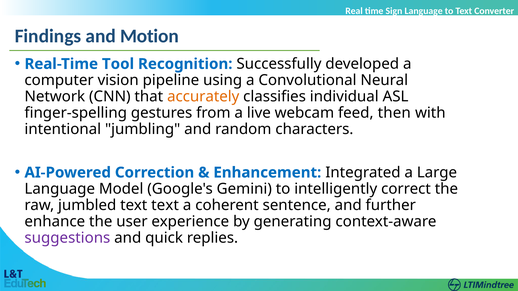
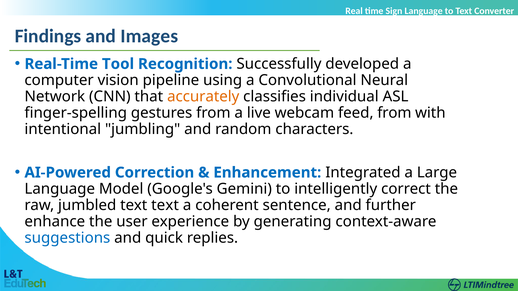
Motion: Motion -> Images
feed then: then -> from
suggestions colour: purple -> blue
